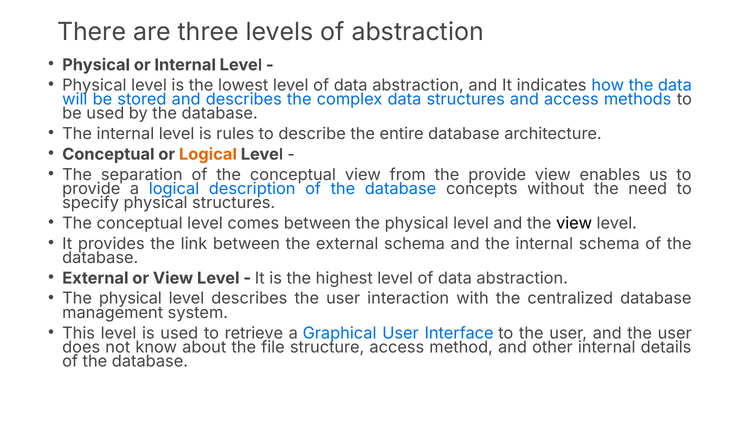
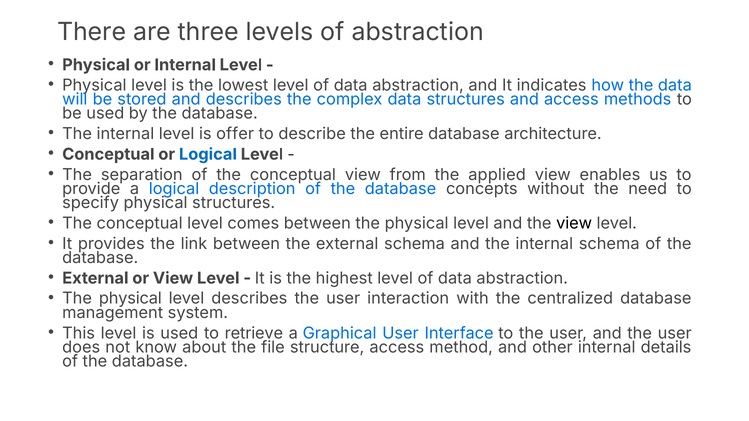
rules: rules -> offer
Logical at (208, 154) colour: orange -> blue
the provide: provide -> applied
